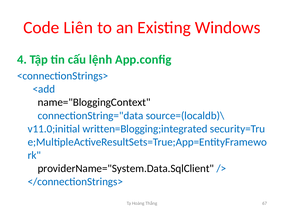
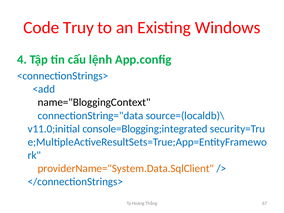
Liên: Liên -> Truy
written=Blogging;integrated: written=Blogging;integrated -> console=Blogging;integrated
providerName="System.Data.SqlClient colour: black -> orange
